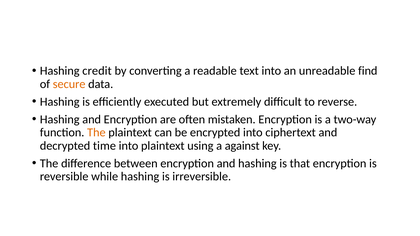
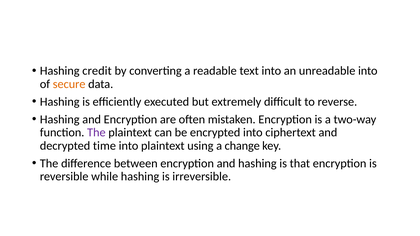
unreadable find: find -> into
The at (96, 133) colour: orange -> purple
against: against -> change
